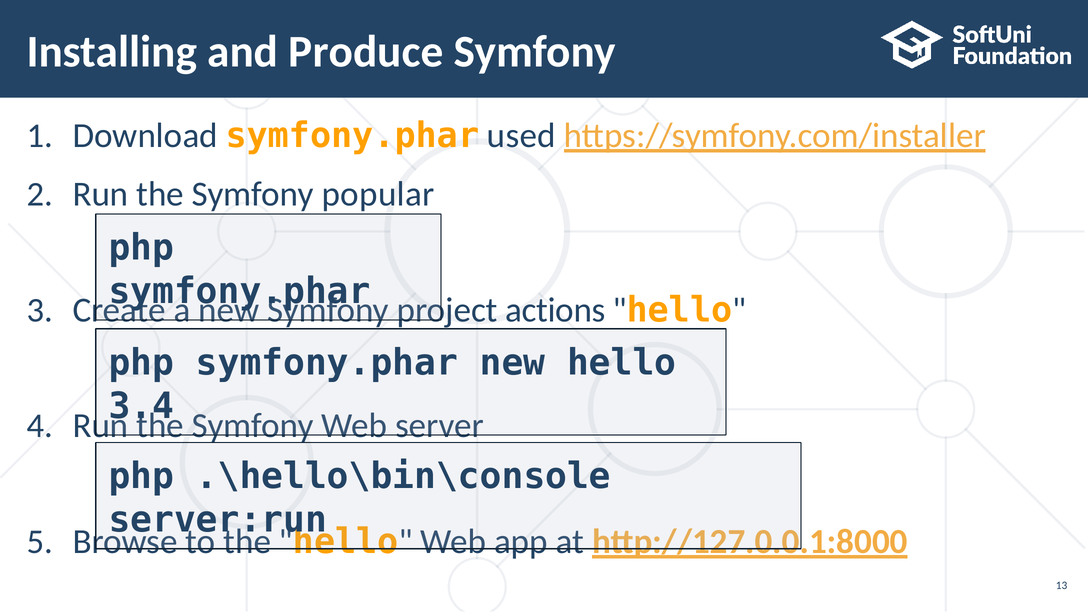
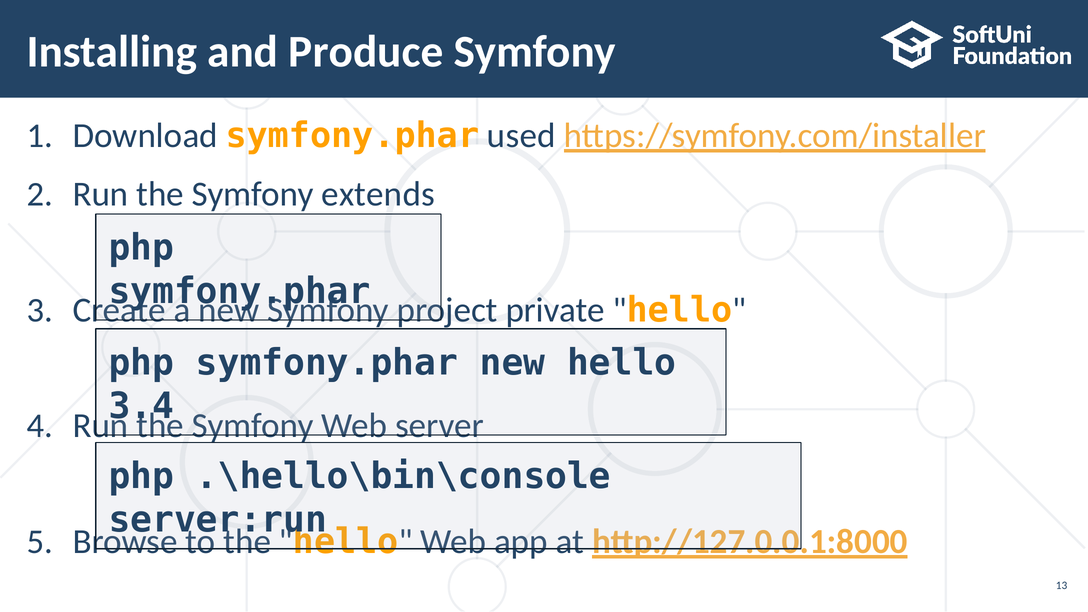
popular: popular -> extends
actions: actions -> private
